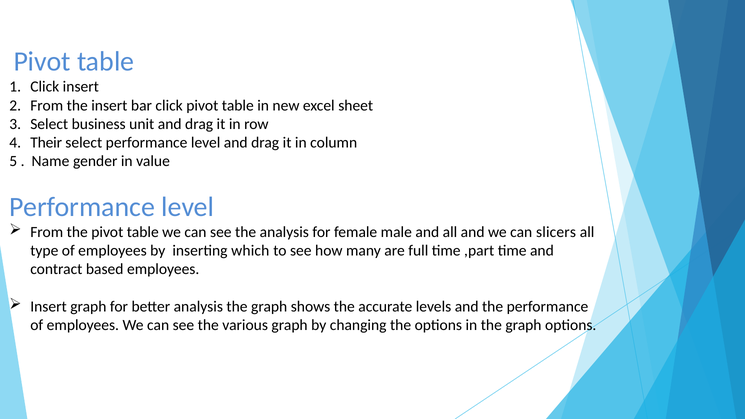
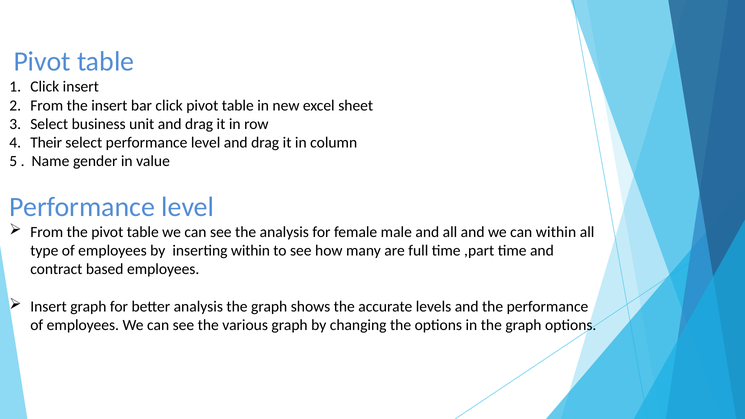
can slicers: slicers -> within
inserting which: which -> within
